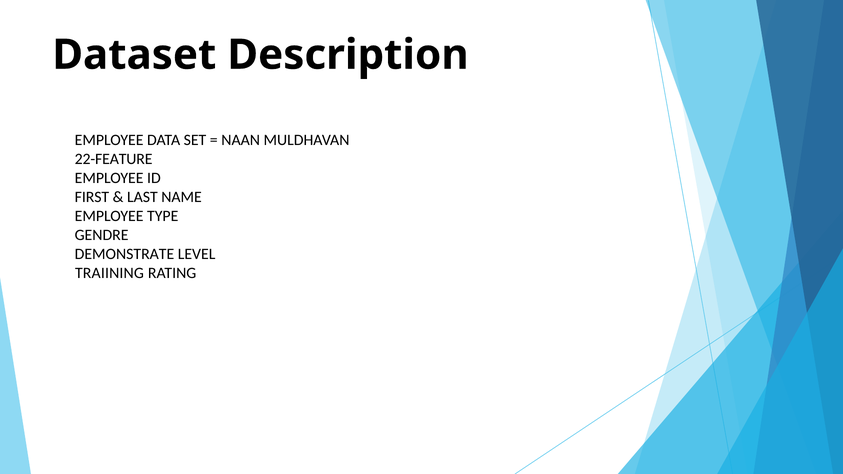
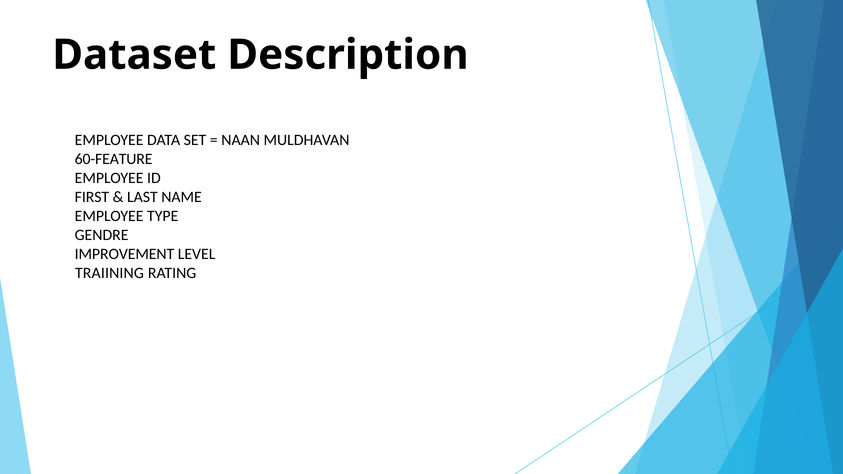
22-FEATURE: 22-FEATURE -> 60-FEATURE
DEMONSTRATE: DEMONSTRATE -> IMPROVEMENT
